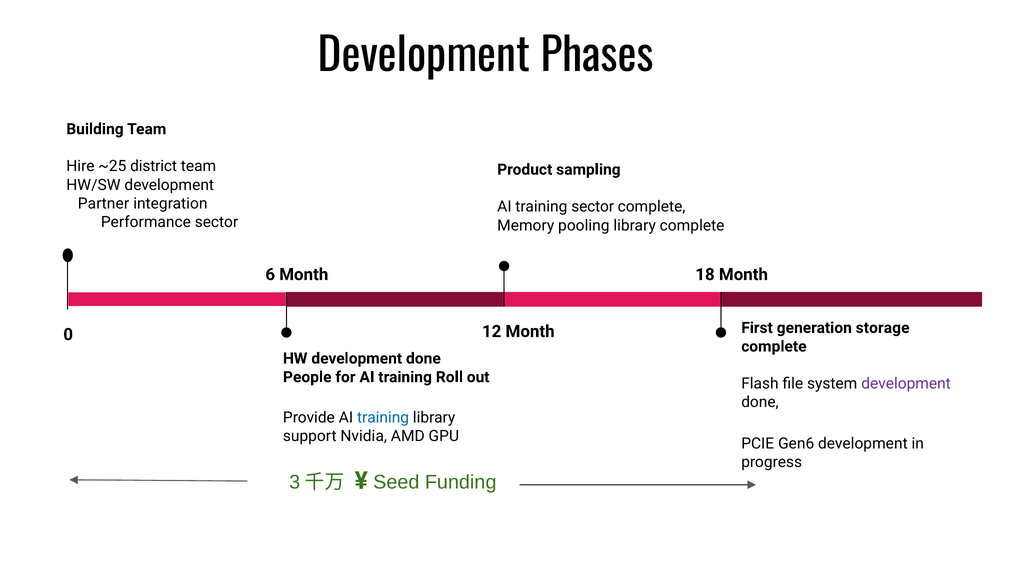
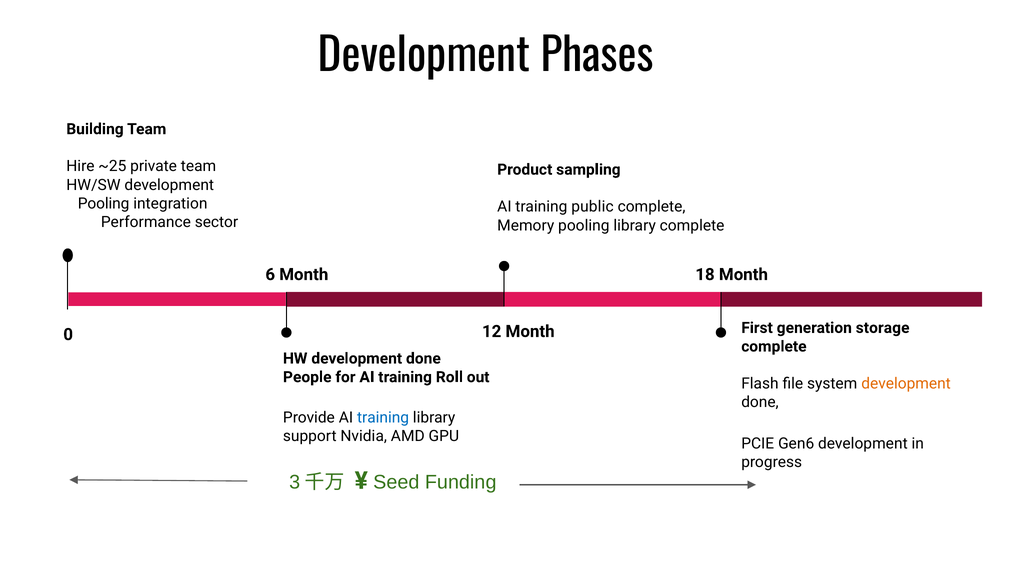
district: district -> private
Partner at (103, 204): Partner -> Pooling
training sector: sector -> public
development at (906, 384) colour: purple -> orange
